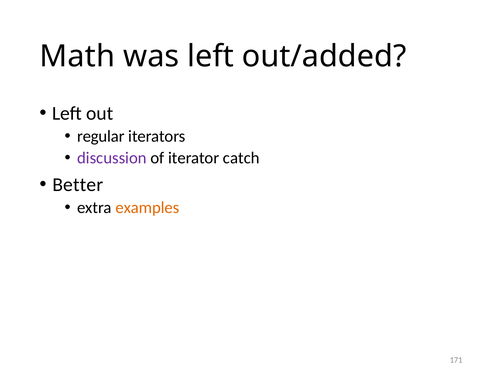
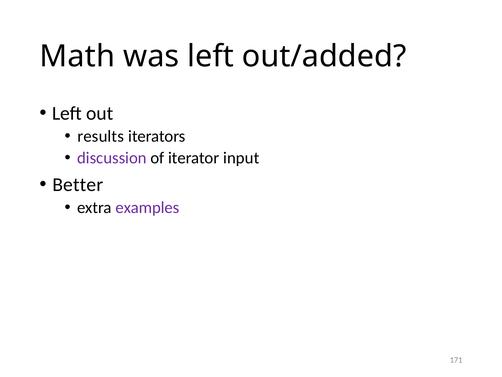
regular: regular -> results
catch: catch -> input
examples colour: orange -> purple
